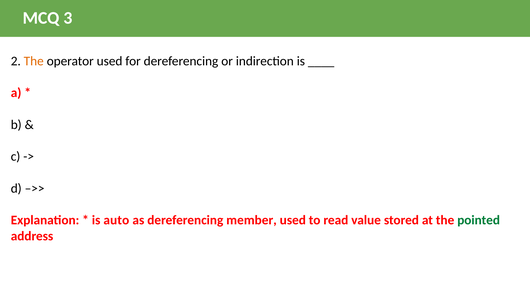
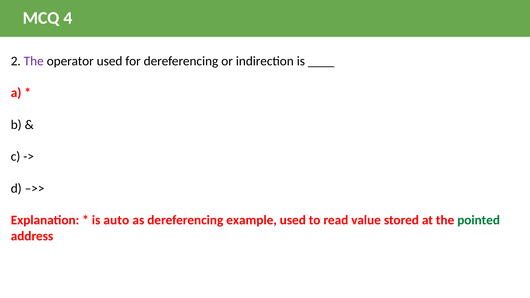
3: 3 -> 4
The at (34, 61) colour: orange -> purple
member: member -> example
